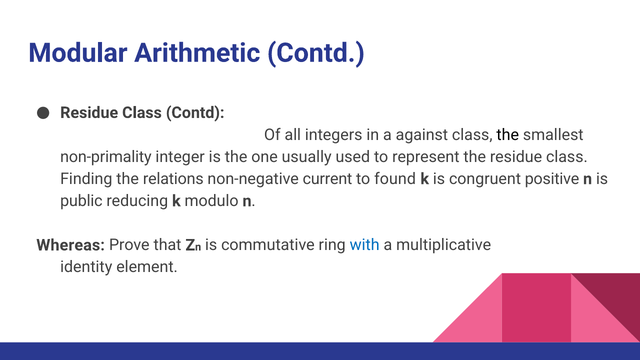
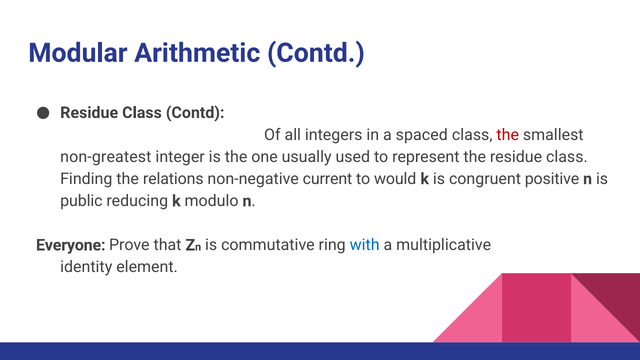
against: against -> spaced
the at (508, 135) colour: black -> red
non-primality: non-primality -> non-greatest
found: found -> would
Whereas: Whereas -> Everyone
